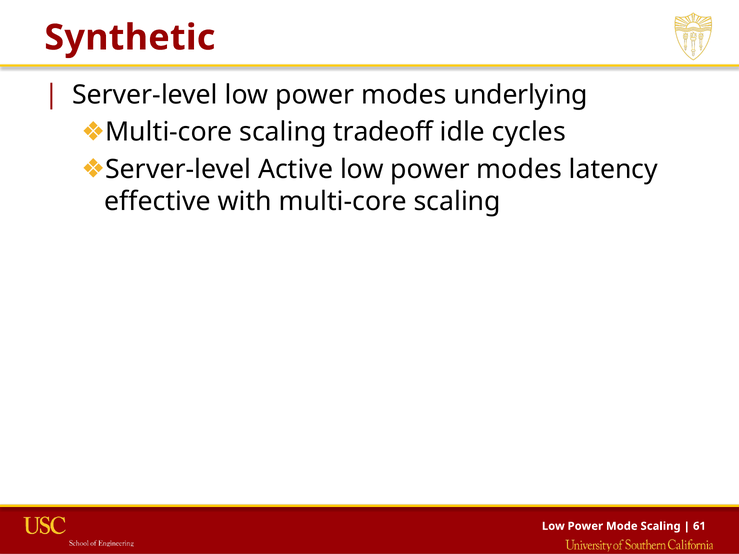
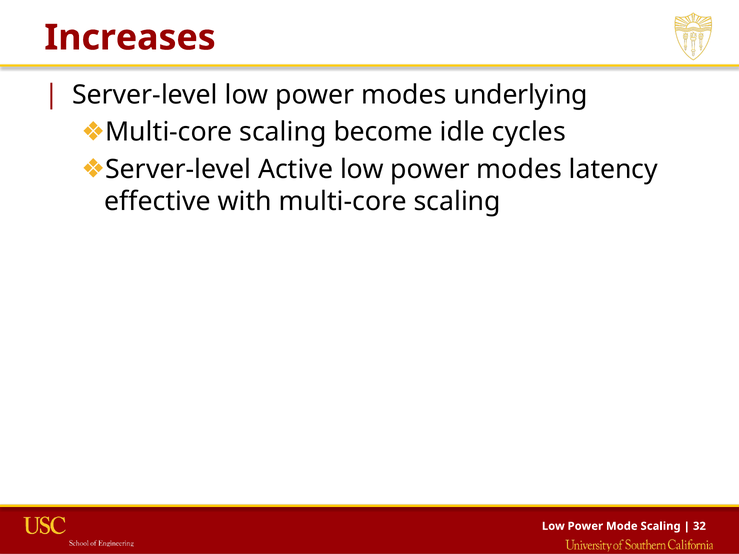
Synthetic: Synthetic -> Increases
tradeoff: tradeoff -> become
61: 61 -> 32
